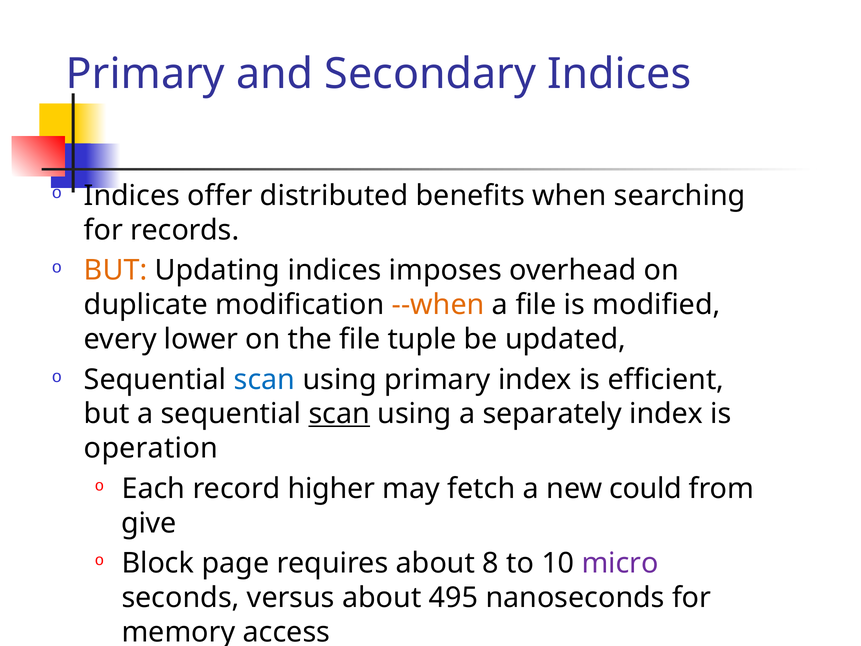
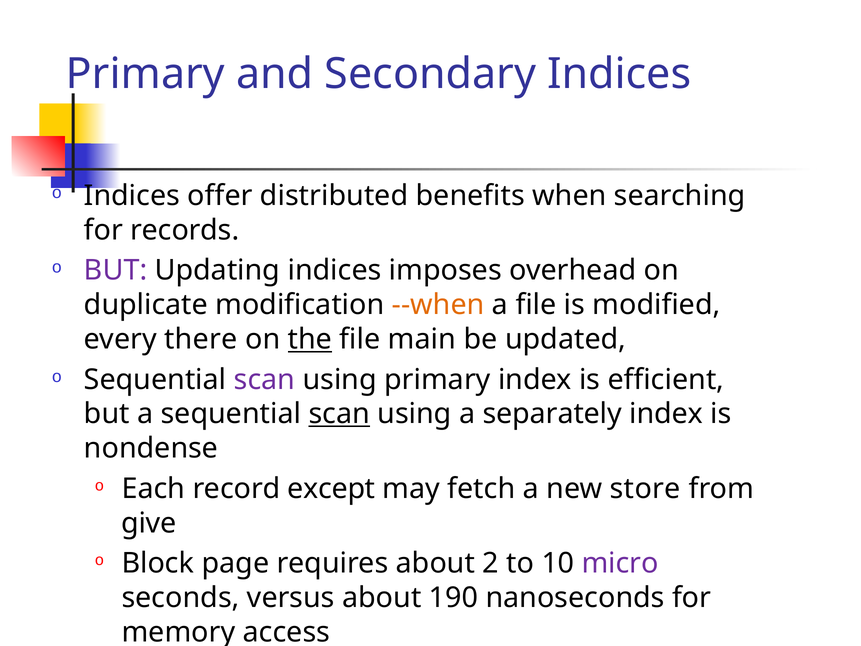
BUT at (116, 270) colour: orange -> purple
lower: lower -> there
the underline: none -> present
tuple: tuple -> main
scan at (265, 379) colour: blue -> purple
operation: operation -> nondense
higher: higher -> except
could: could -> store
8: 8 -> 2
495: 495 -> 190
